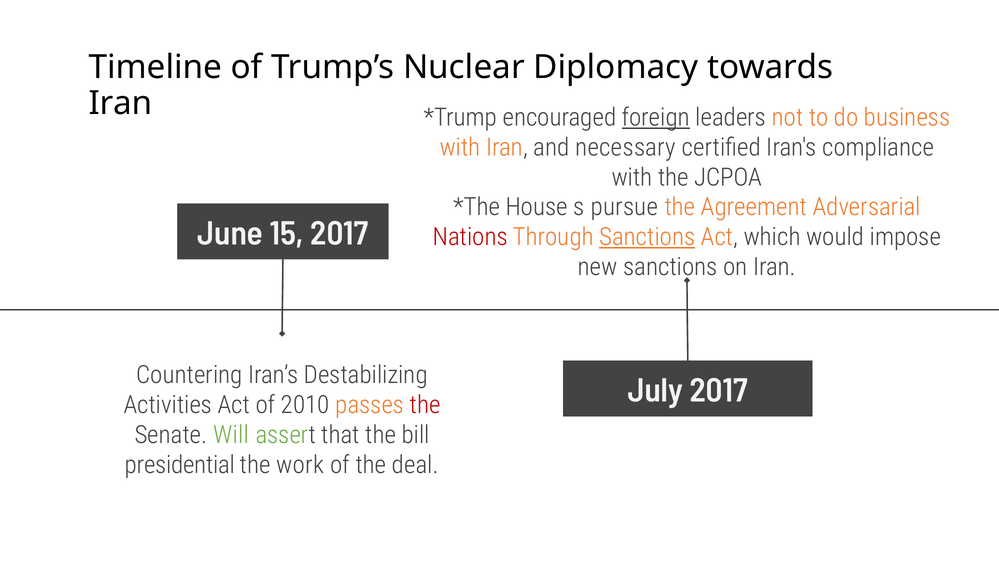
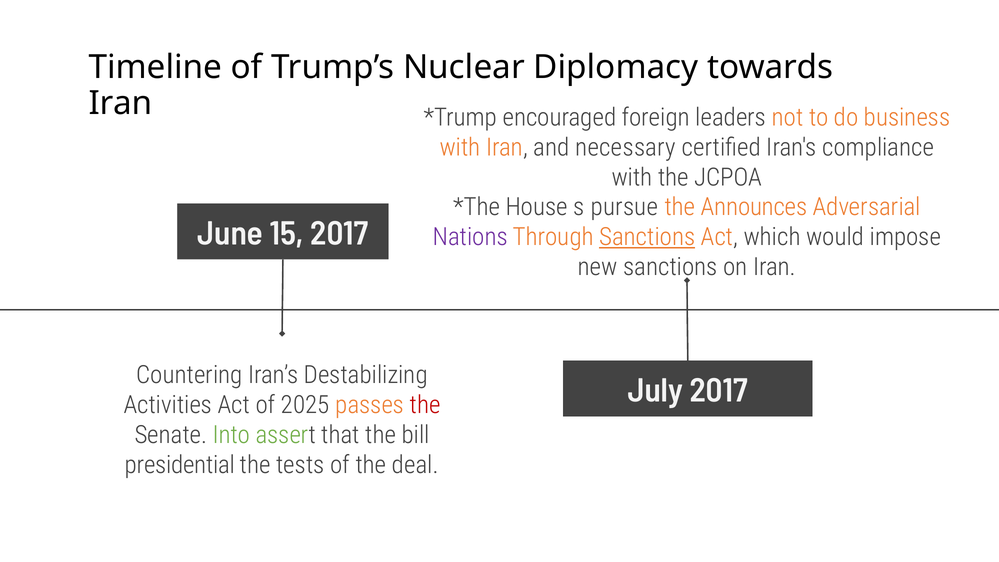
foreign underline: present -> none
Agreement: Agreement -> Announces
Nations colour: red -> purple
2010: 2010 -> 2025
Will: Will -> Into
work: work -> tests
